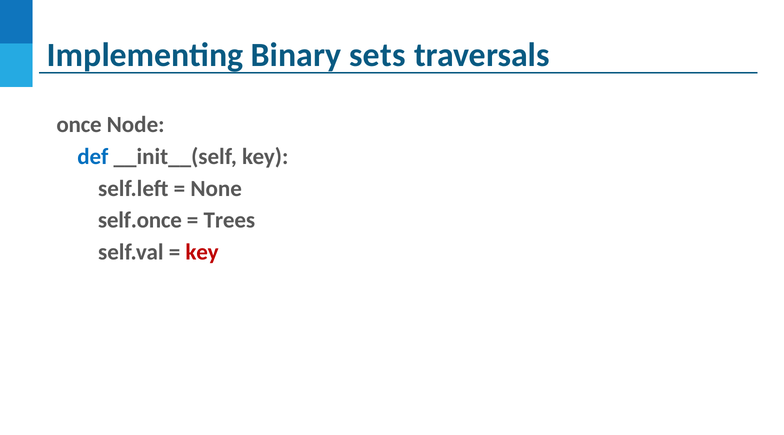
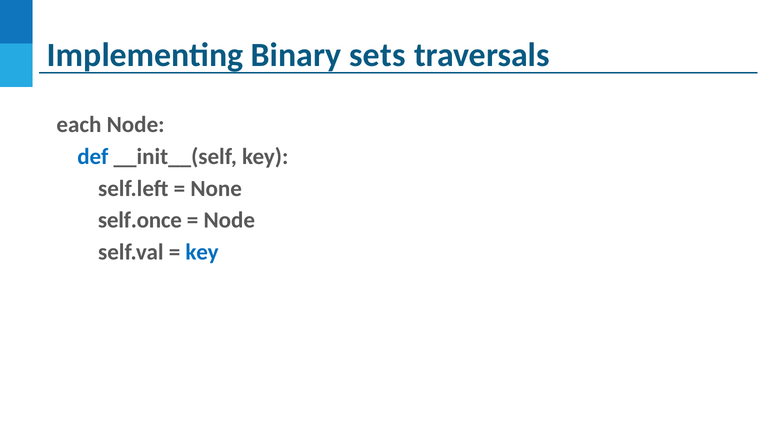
once: once -> each
Trees at (229, 220): Trees -> Node
key at (202, 252) colour: red -> blue
